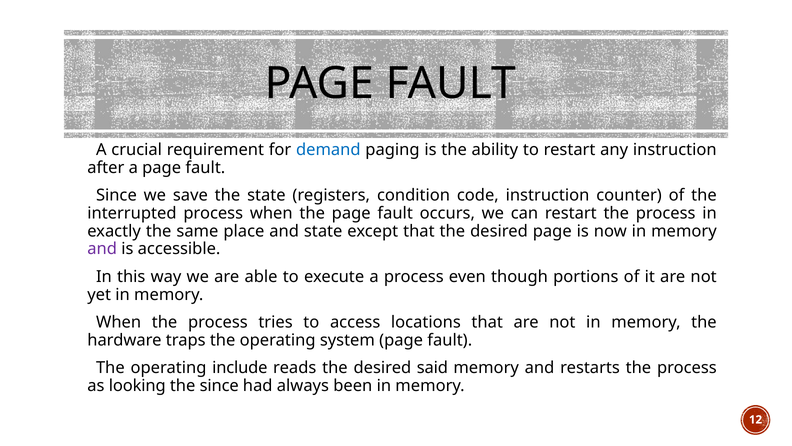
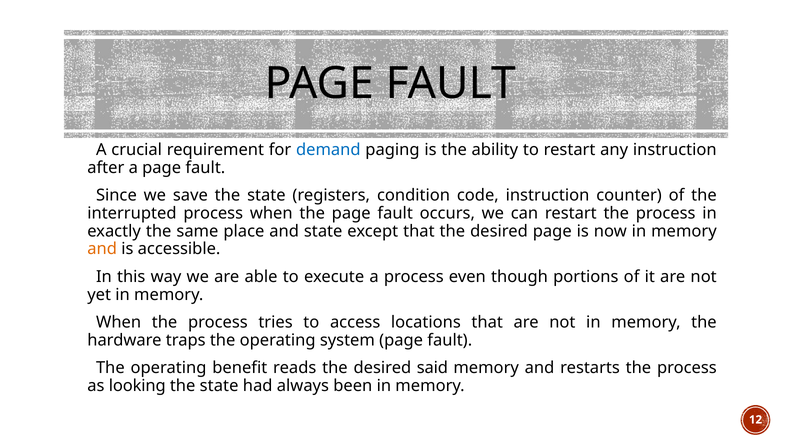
and at (102, 249) colour: purple -> orange
include: include -> benefit
since at (219, 385): since -> state
